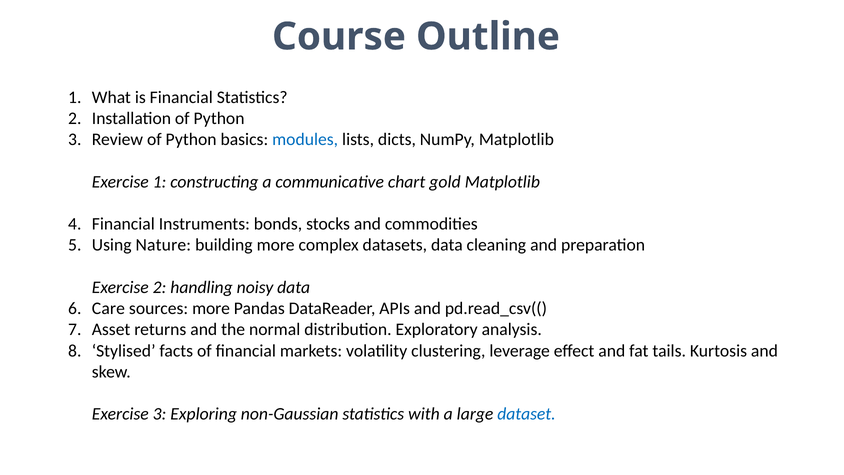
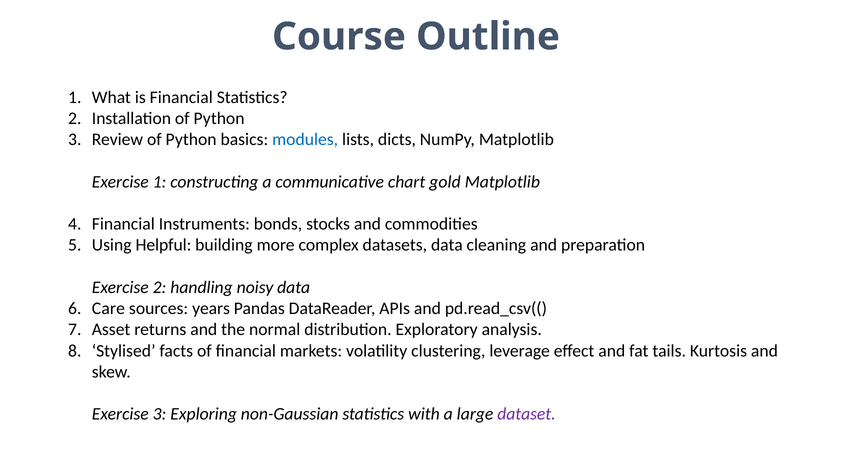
Nature: Nature -> Helpful
sources more: more -> years
dataset colour: blue -> purple
